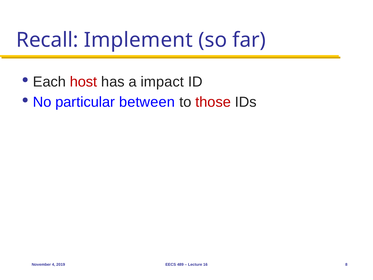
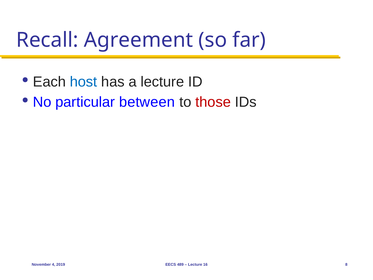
Implement: Implement -> Agreement
host colour: red -> blue
a impact: impact -> lecture
